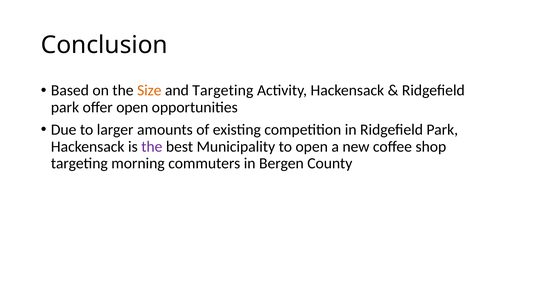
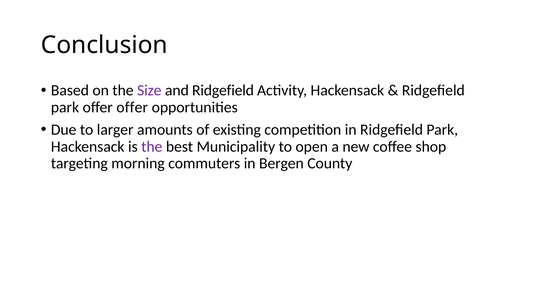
Size colour: orange -> purple
and Targeting: Targeting -> Ridgefield
offer open: open -> offer
